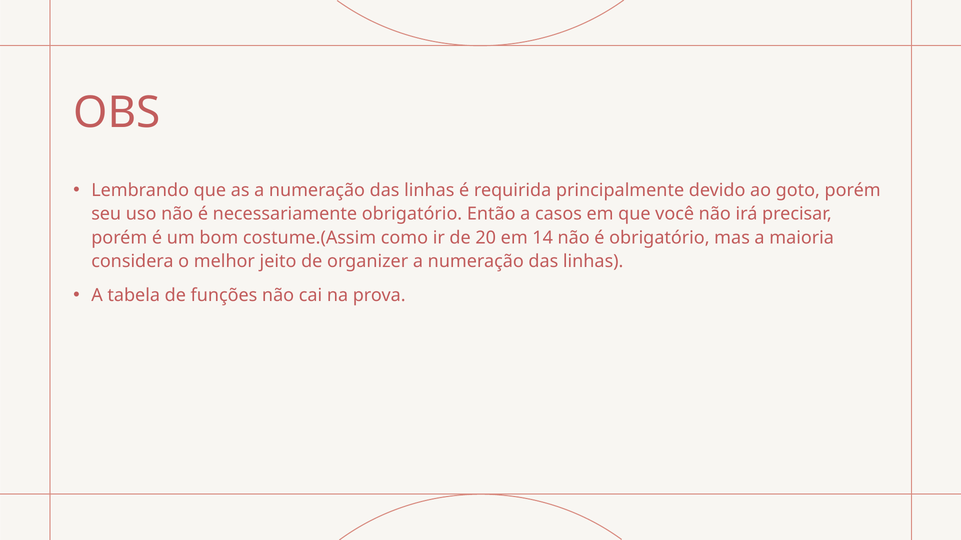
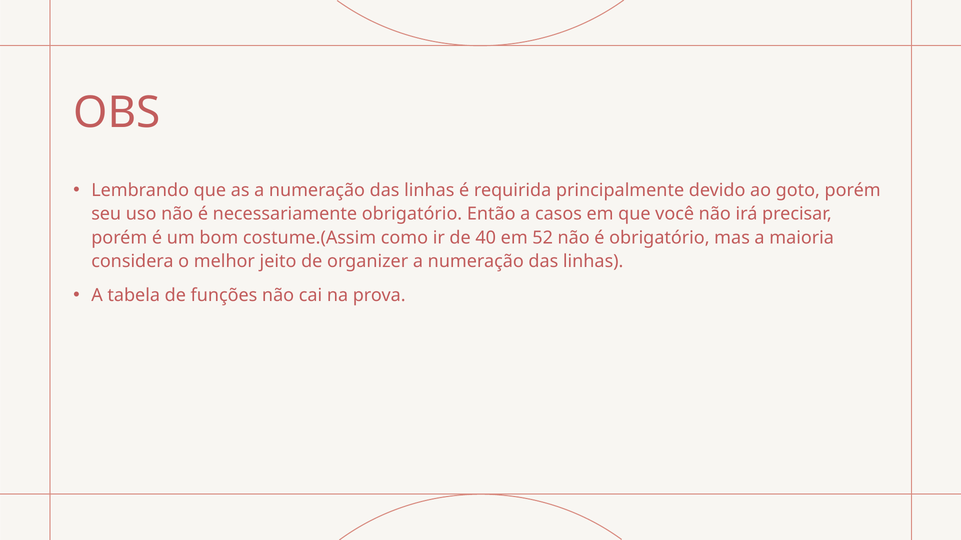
20: 20 -> 40
14: 14 -> 52
